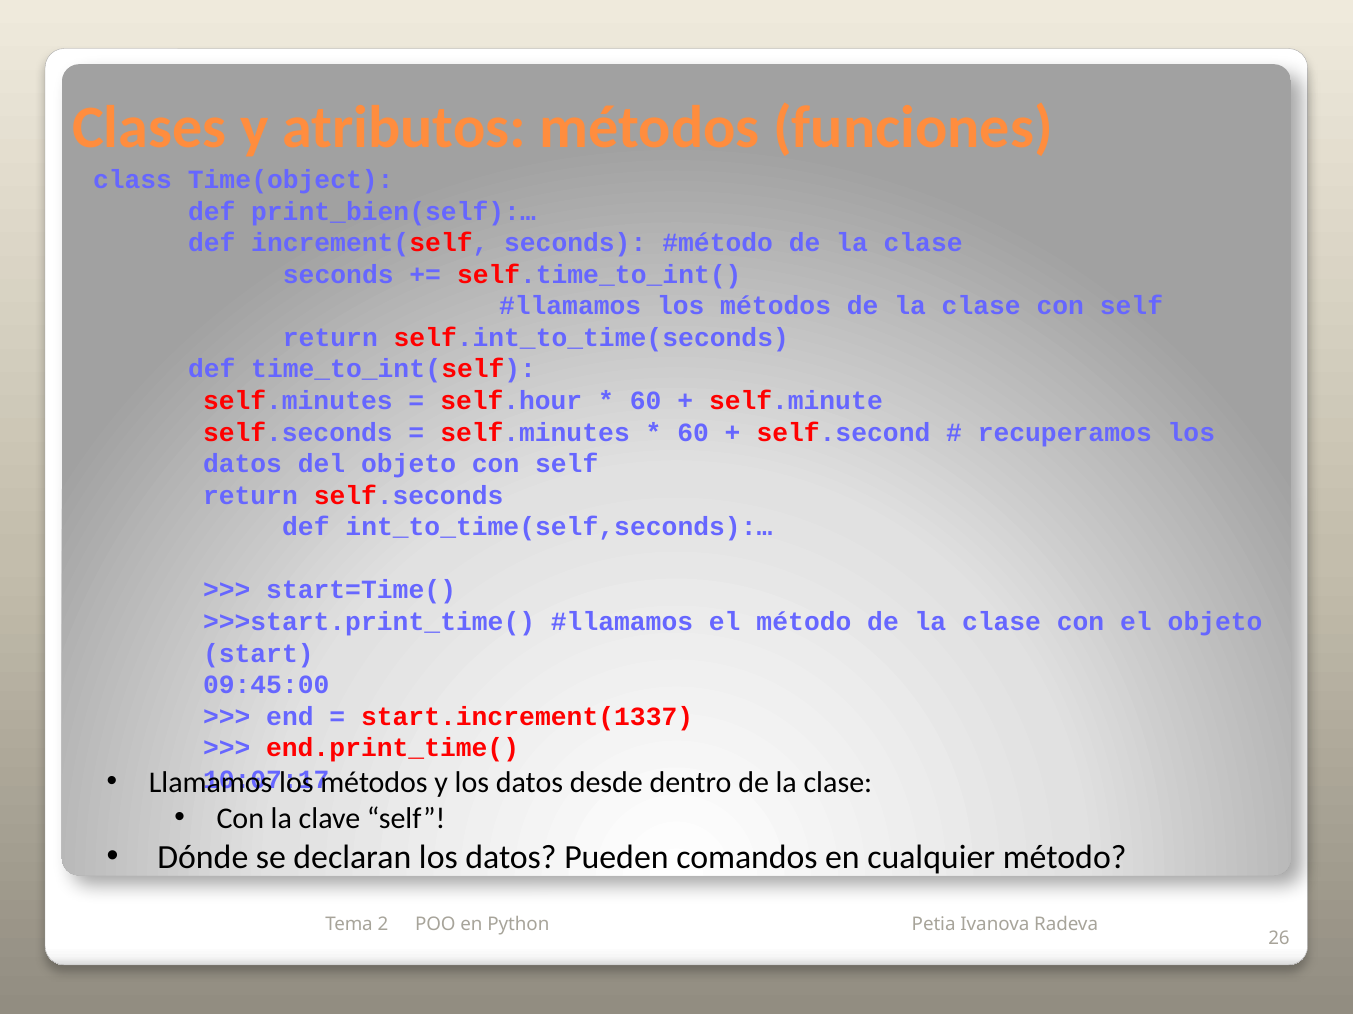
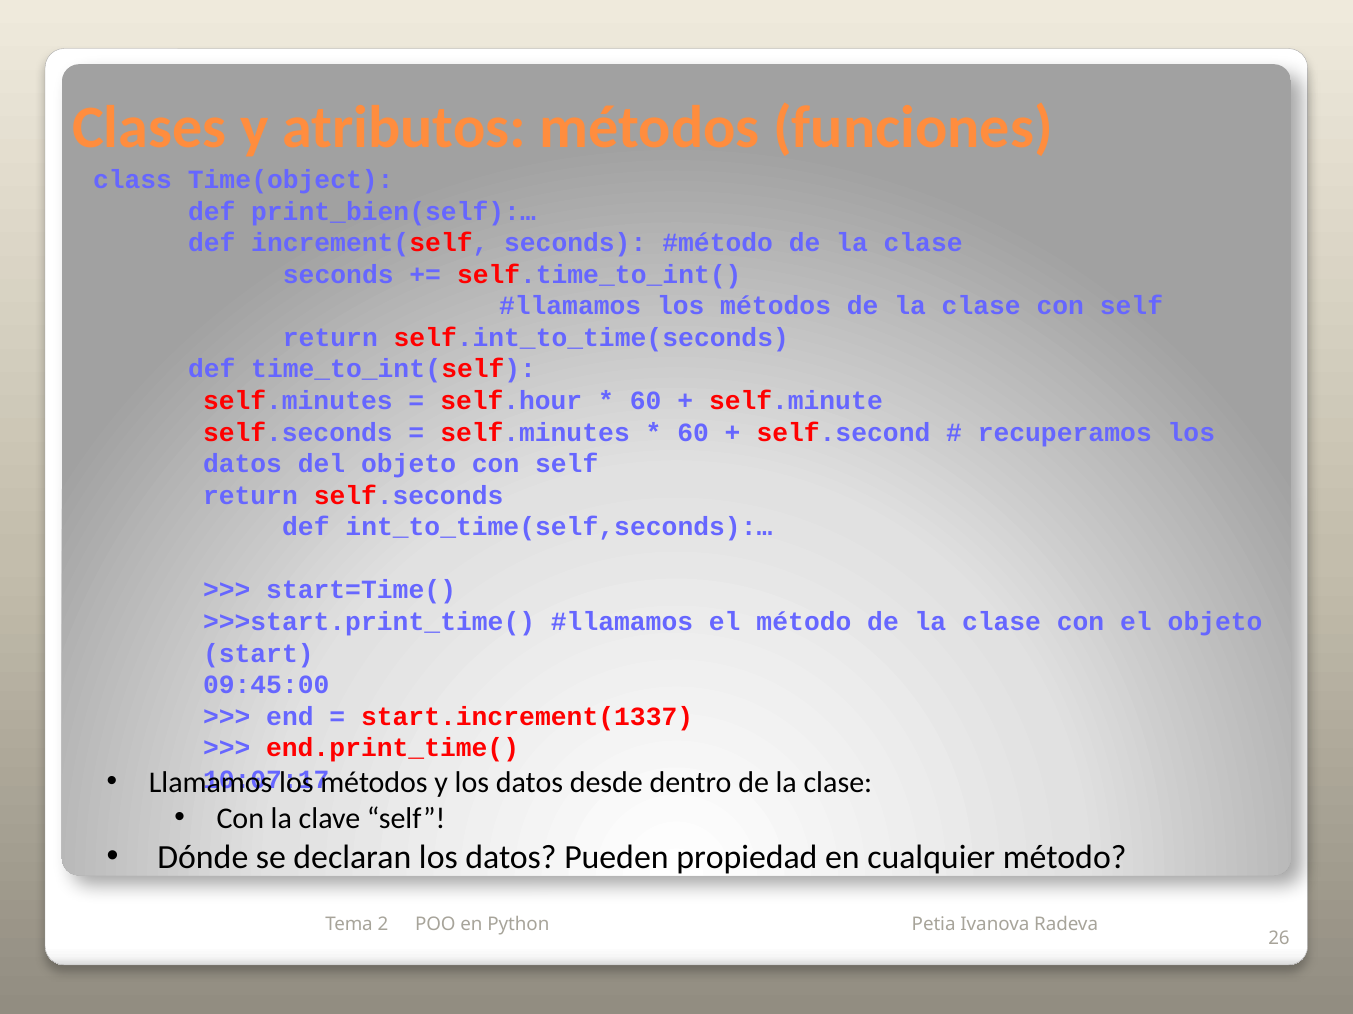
comandos: comandos -> propiedad
